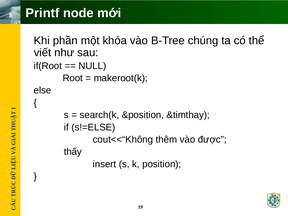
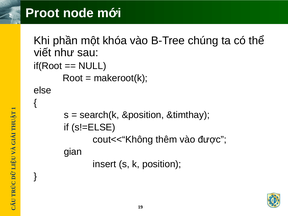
Printf: Printf -> Proot
thấy: thấy -> gian
